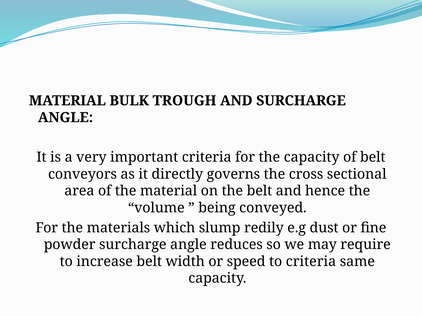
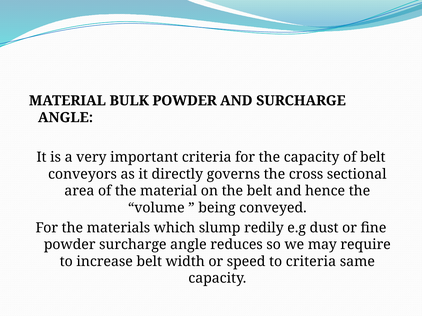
BULK TROUGH: TROUGH -> POWDER
